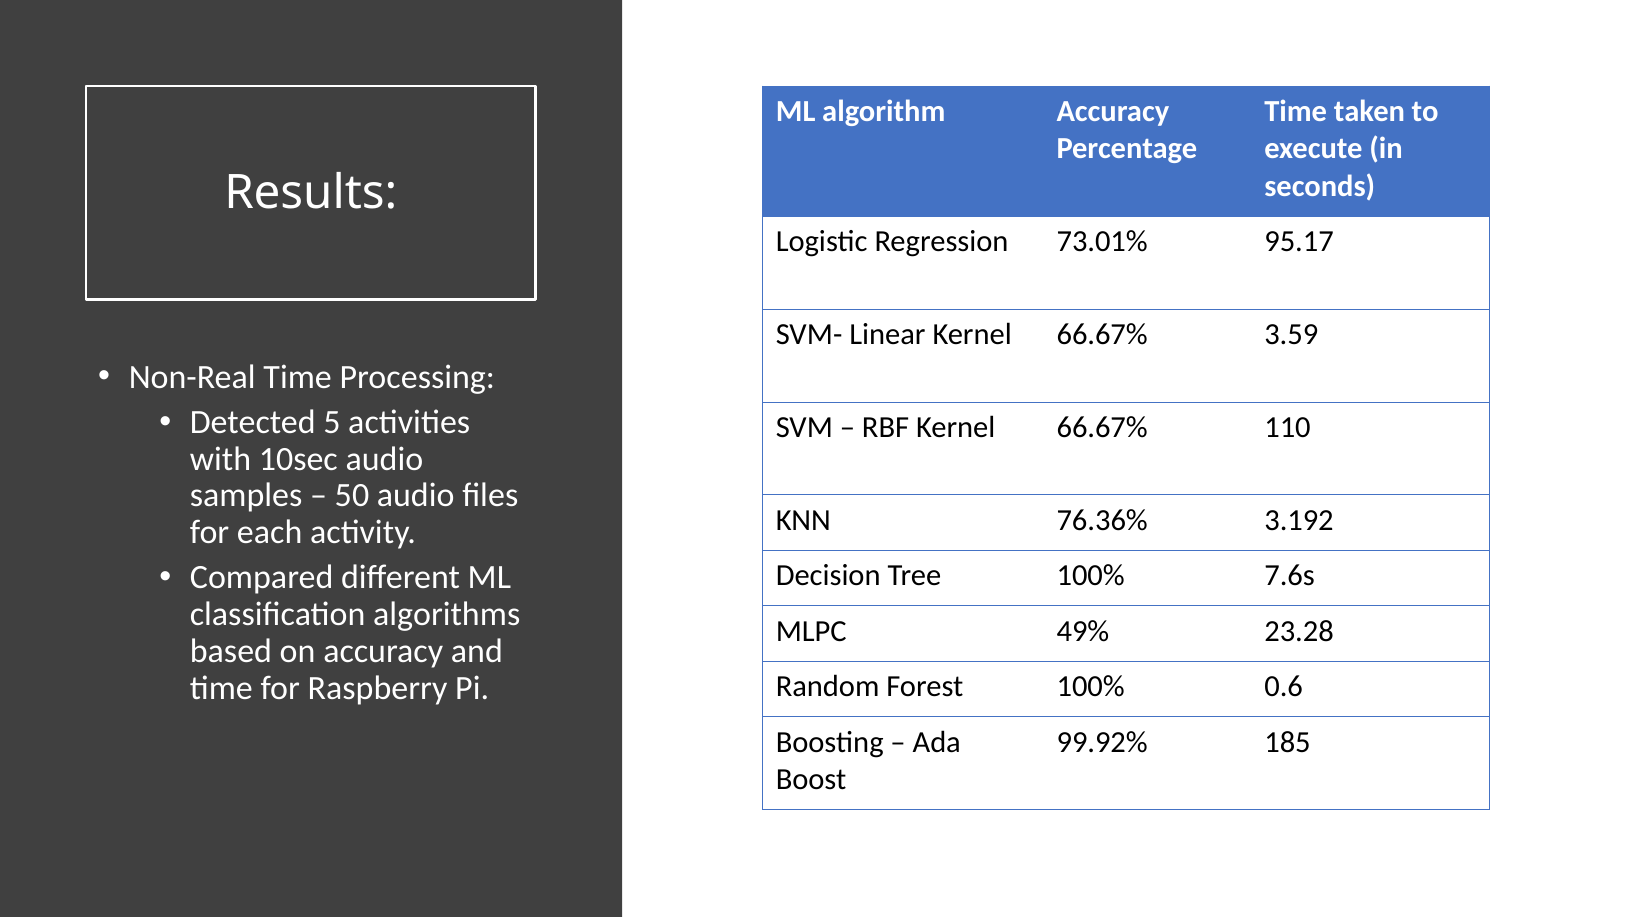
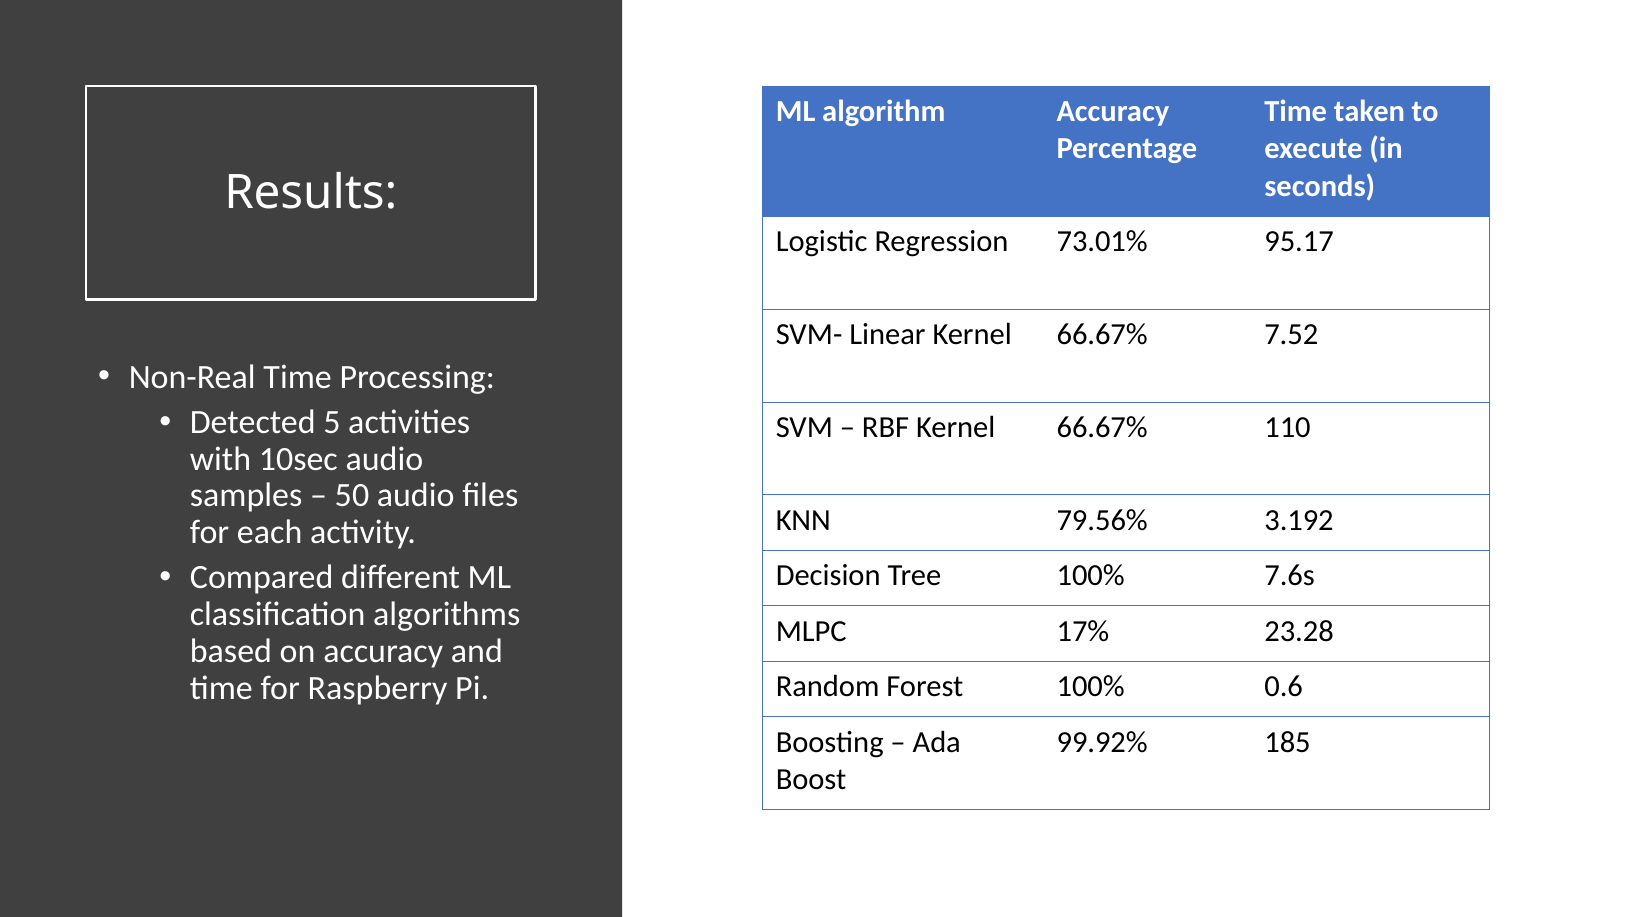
3.59: 3.59 -> 7.52
76.36%: 76.36% -> 79.56%
49%: 49% -> 17%
